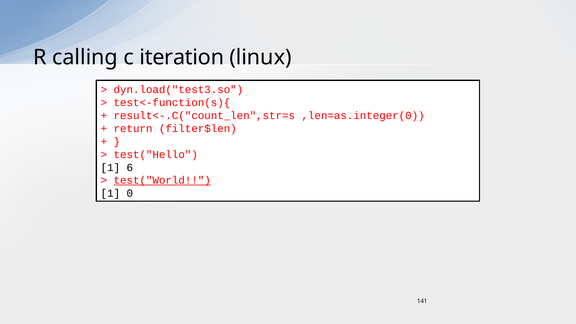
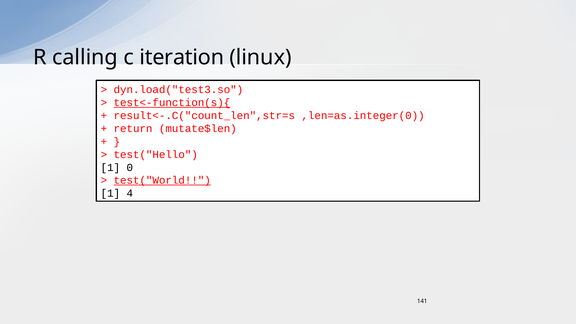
test<-function(s){ underline: none -> present
filter$len: filter$len -> mutate$len
6: 6 -> 0
0: 0 -> 4
